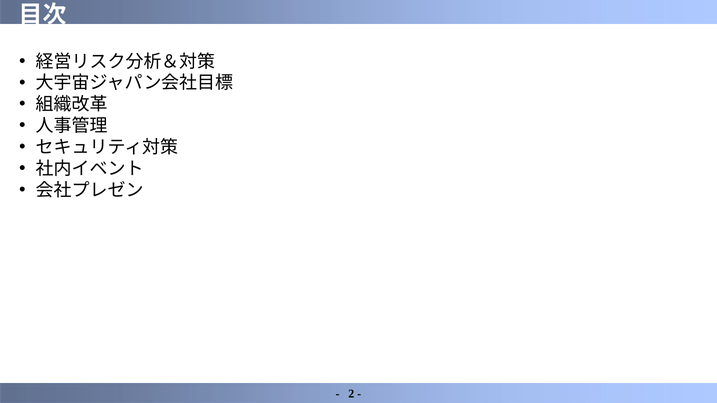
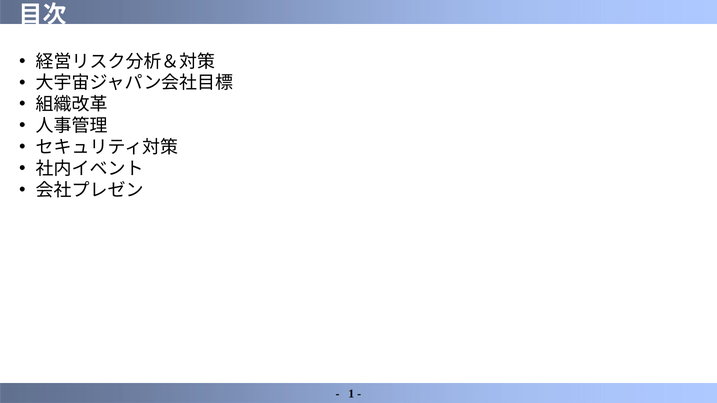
2: 2 -> 1
